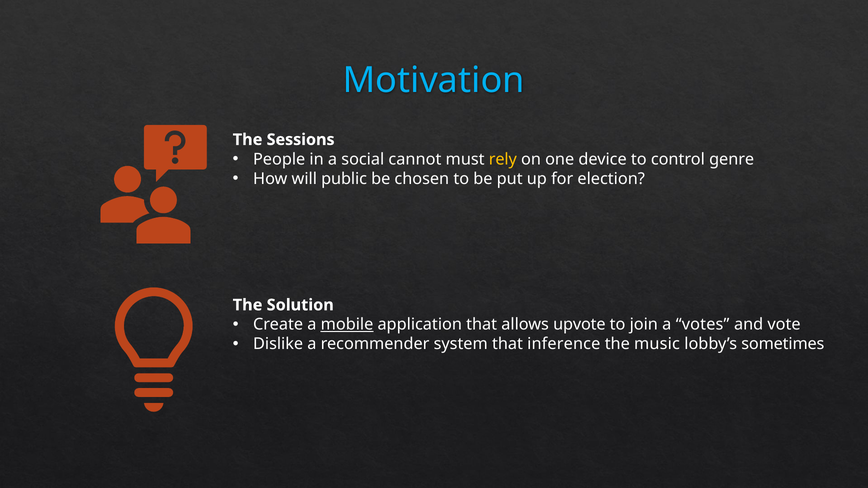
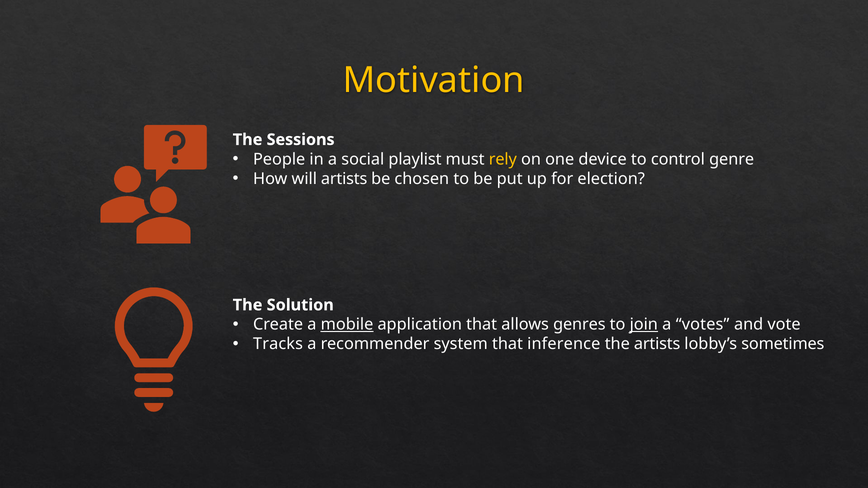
Motivation colour: light blue -> yellow
cannot: cannot -> playlist
will public: public -> artists
upvote: upvote -> genres
join underline: none -> present
Dislike: Dislike -> Tracks
the music: music -> artists
